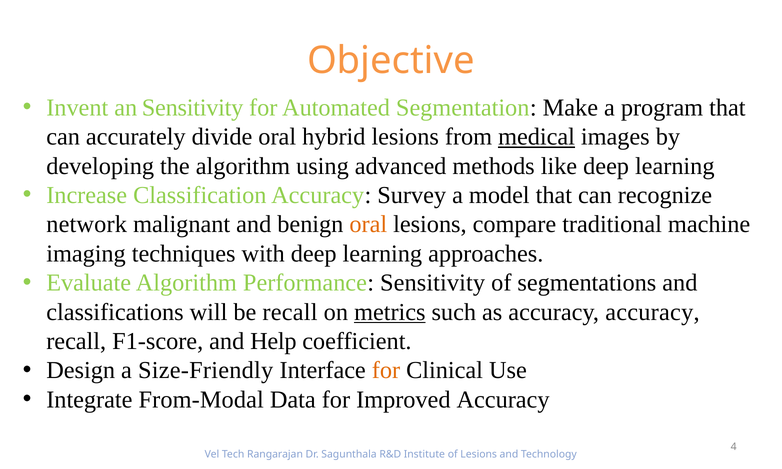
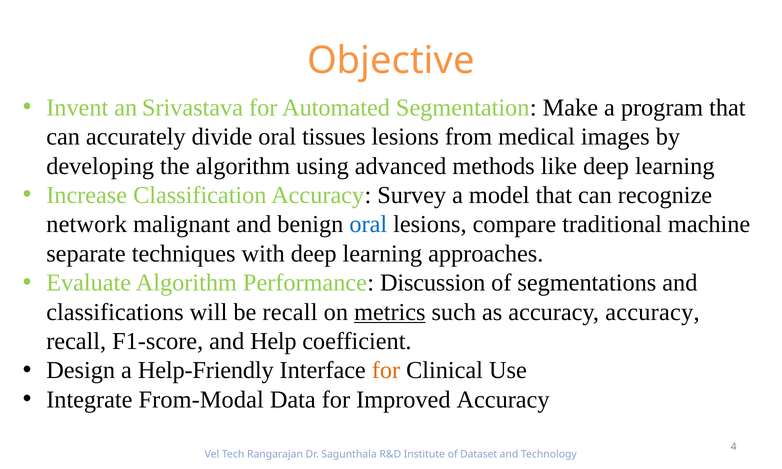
an Sensitivity: Sensitivity -> Srivastava
hybrid: hybrid -> tissues
medical underline: present -> none
oral at (368, 225) colour: orange -> blue
imaging: imaging -> separate
Performance Sensitivity: Sensitivity -> Discussion
Size-Friendly: Size-Friendly -> Help-Friendly
of Lesions: Lesions -> Dataset
